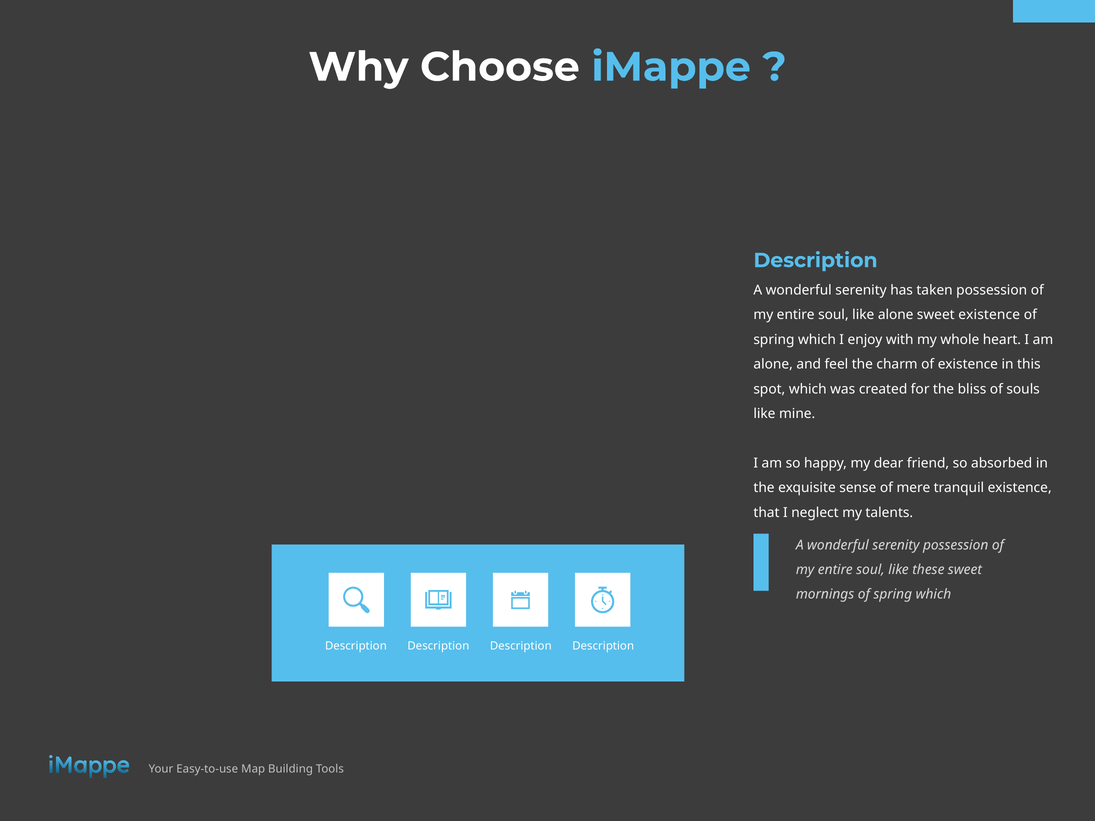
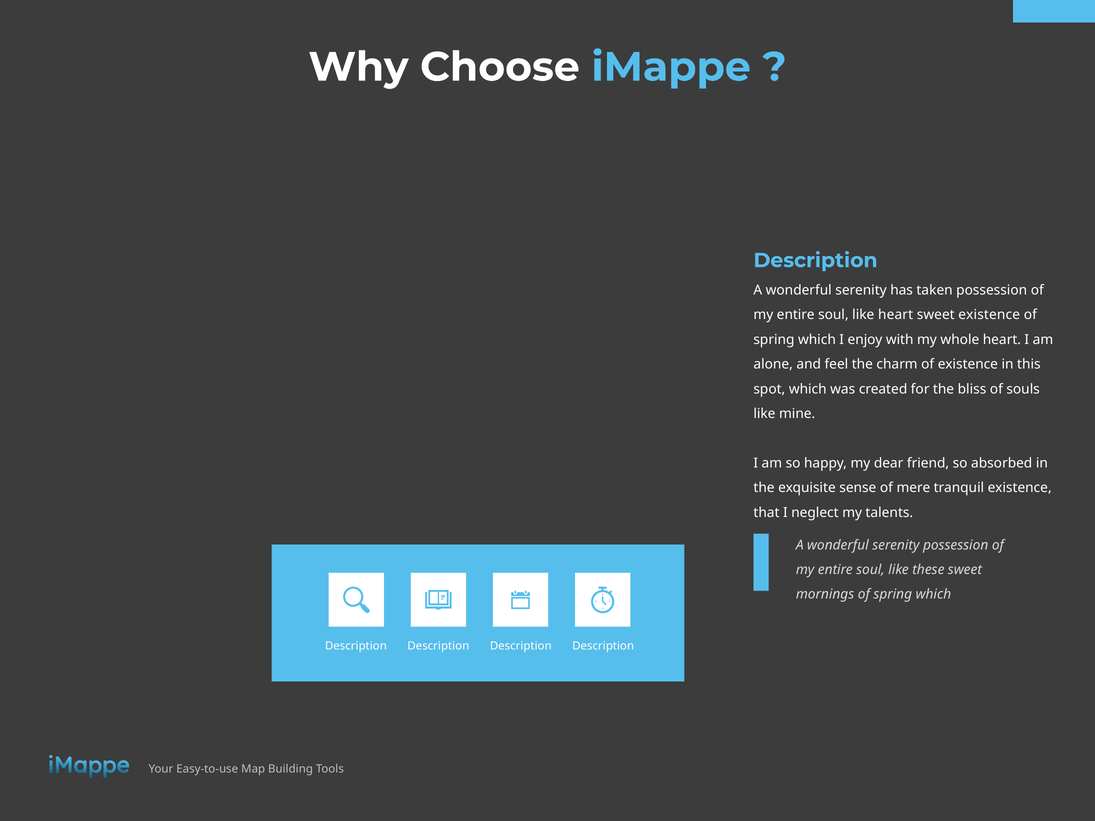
like alone: alone -> heart
